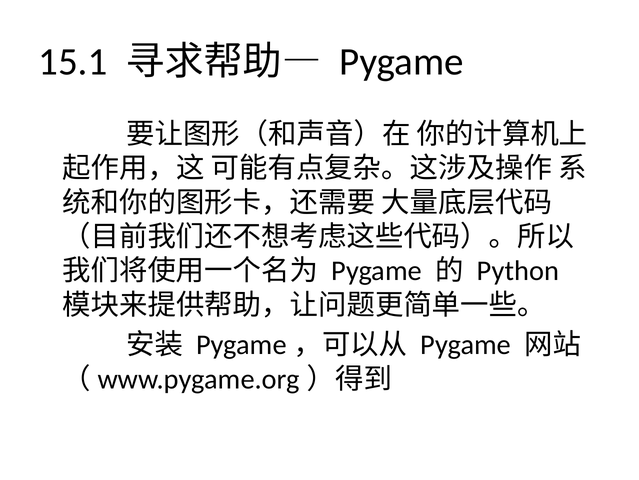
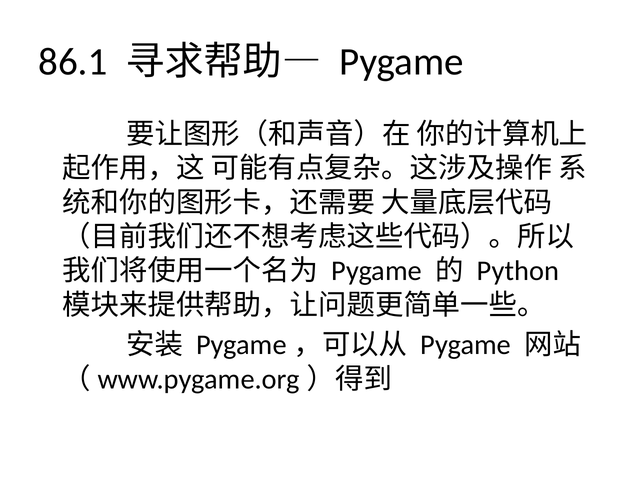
15.1: 15.1 -> 86.1
